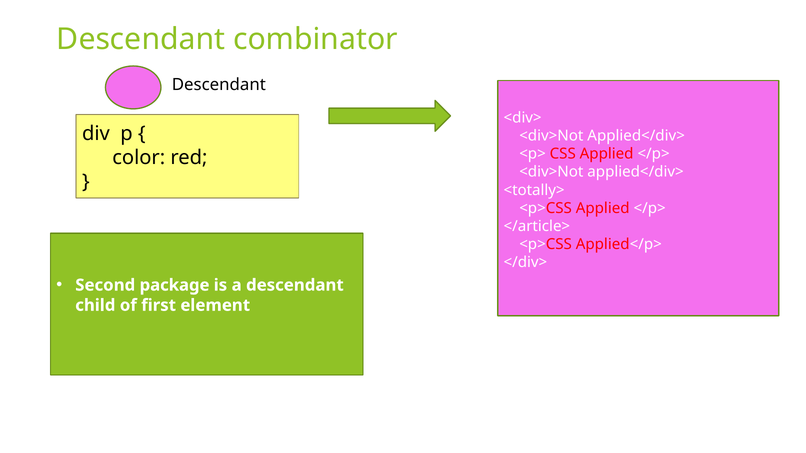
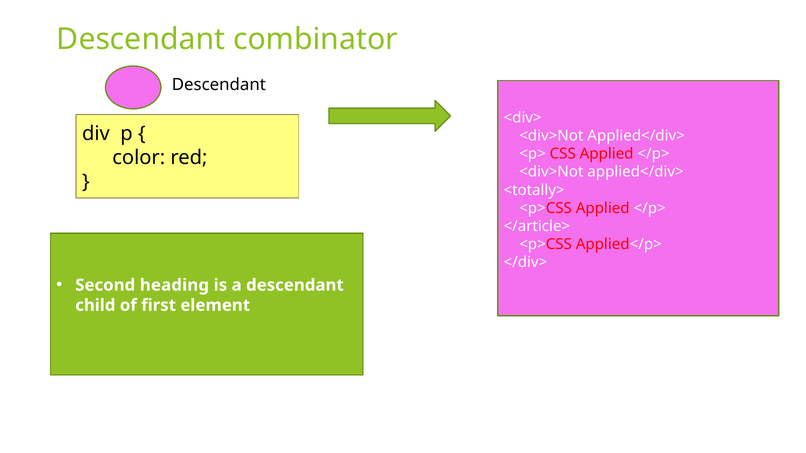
package: package -> heading
